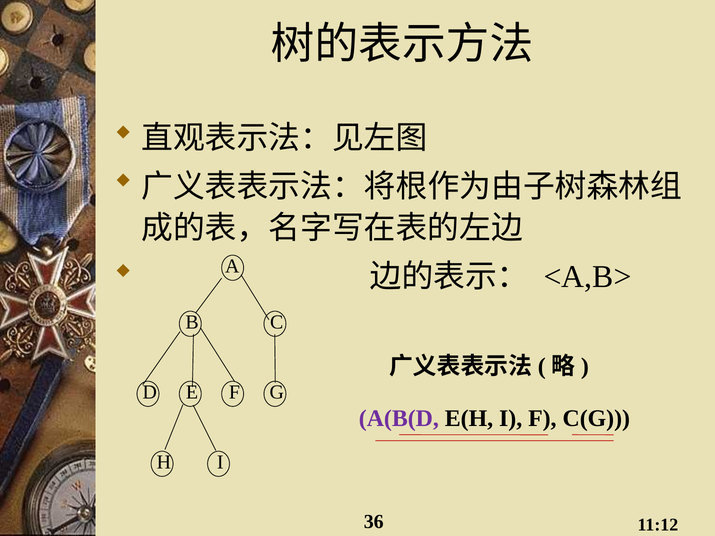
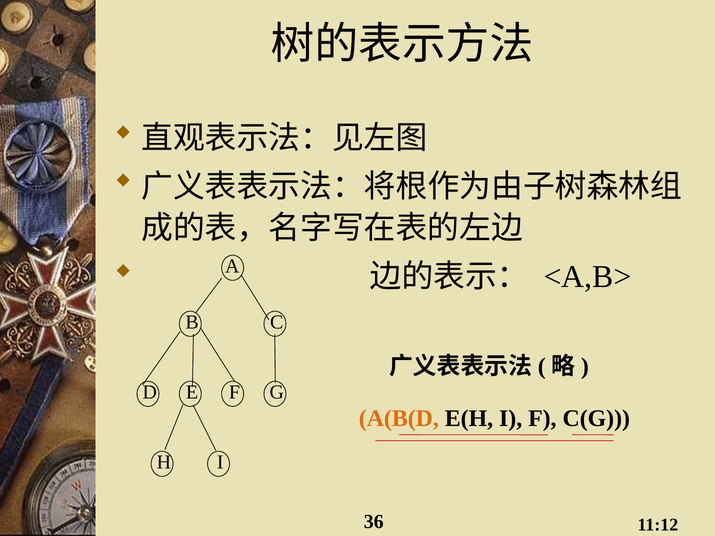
A(B(D colour: purple -> orange
